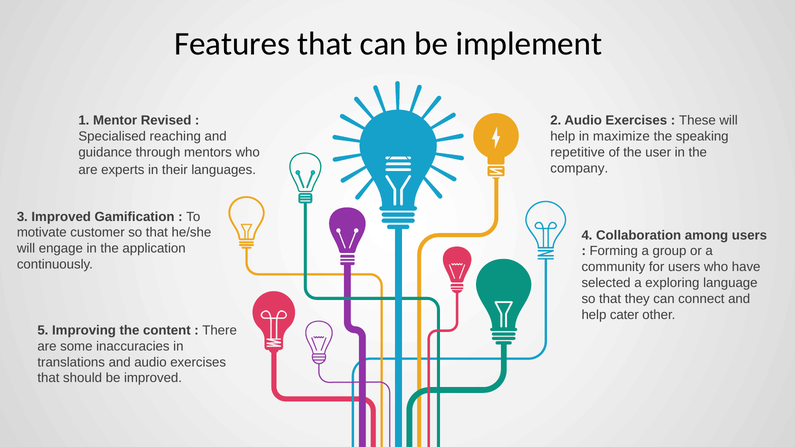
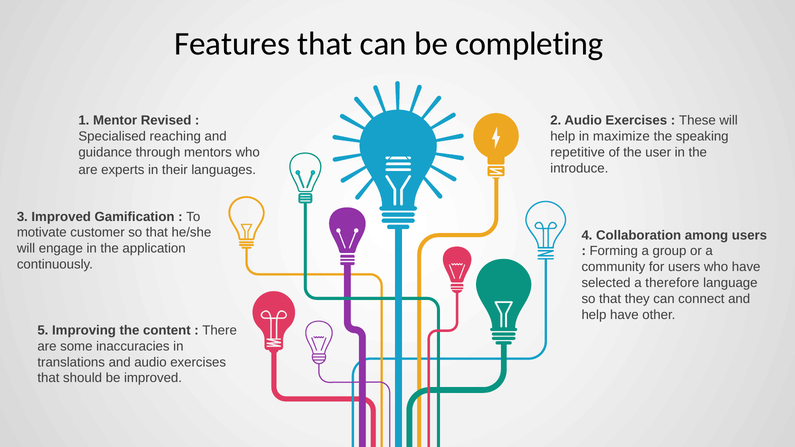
implement: implement -> completing
company: company -> introduce
exploring: exploring -> therefore
help cater: cater -> have
